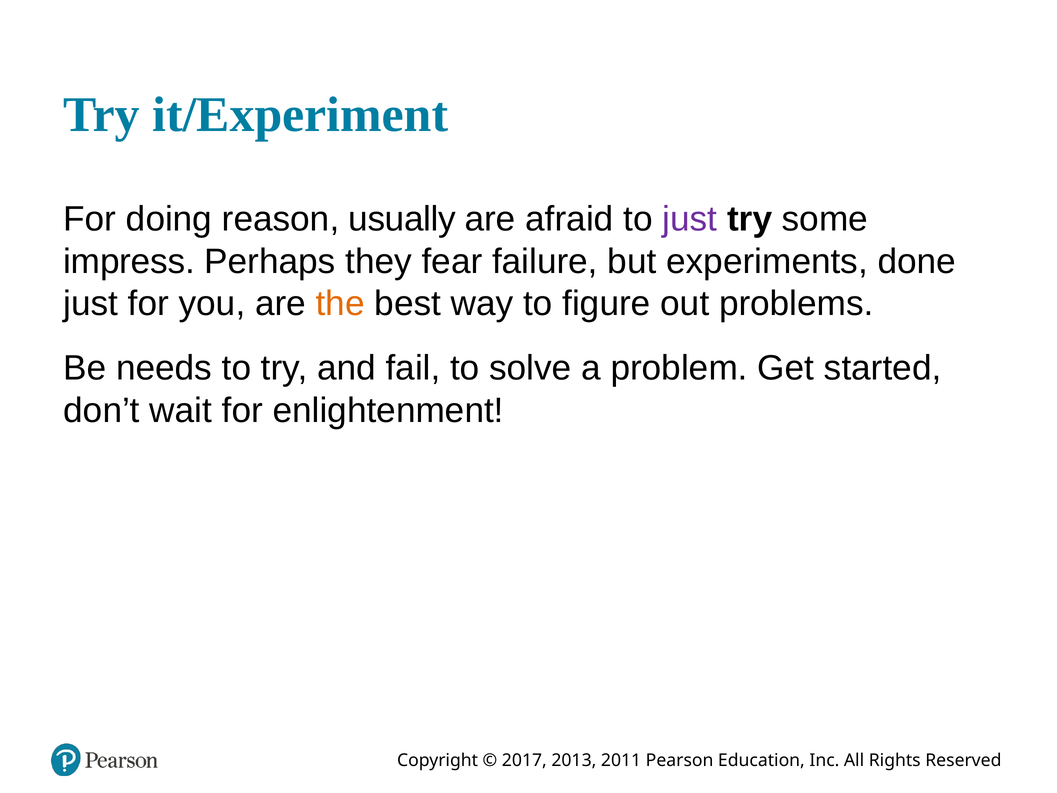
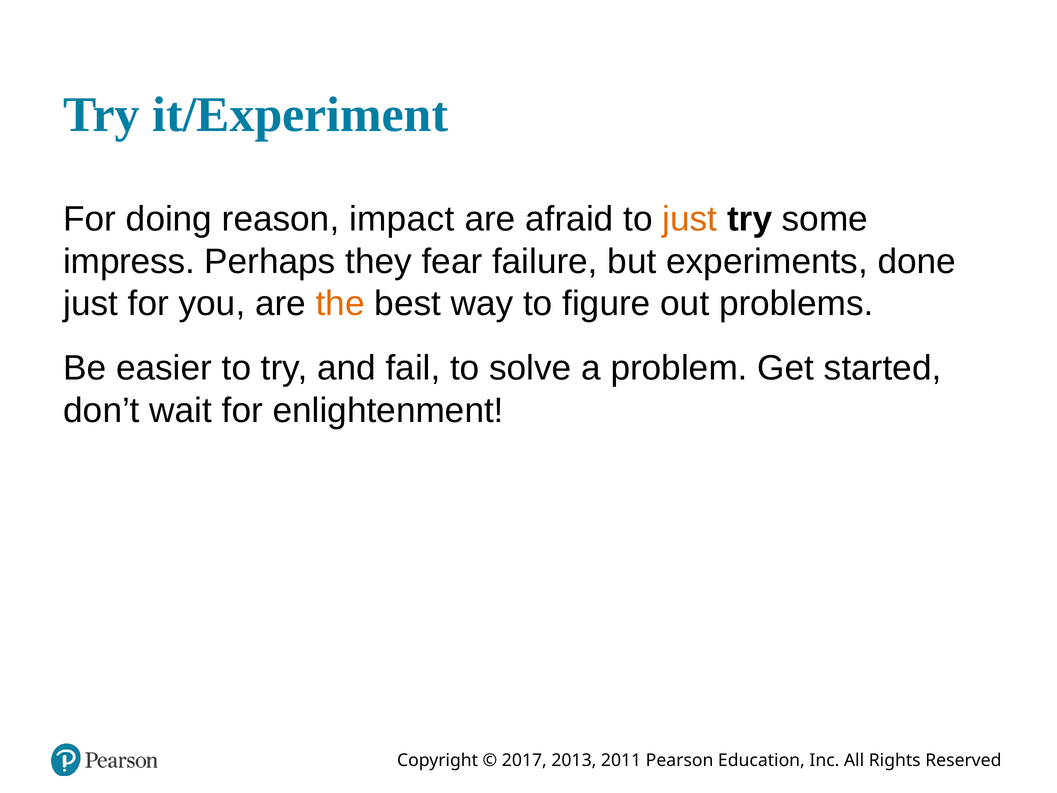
usually: usually -> impact
just at (690, 219) colour: purple -> orange
needs: needs -> easier
